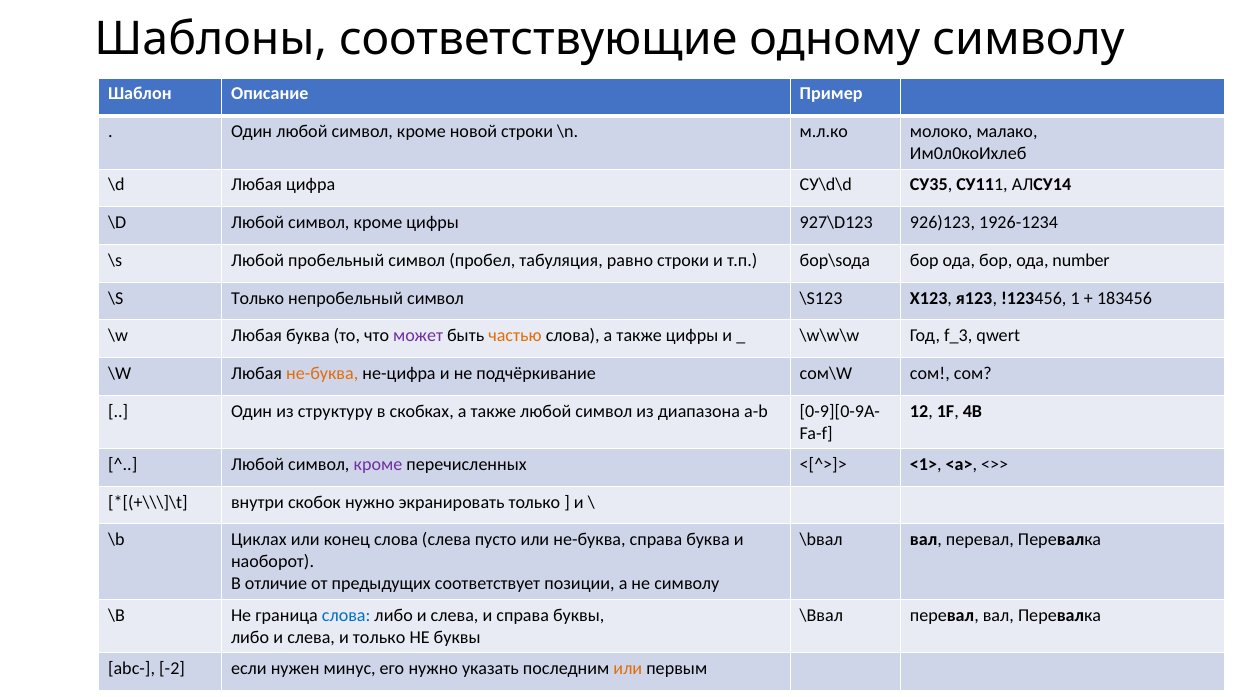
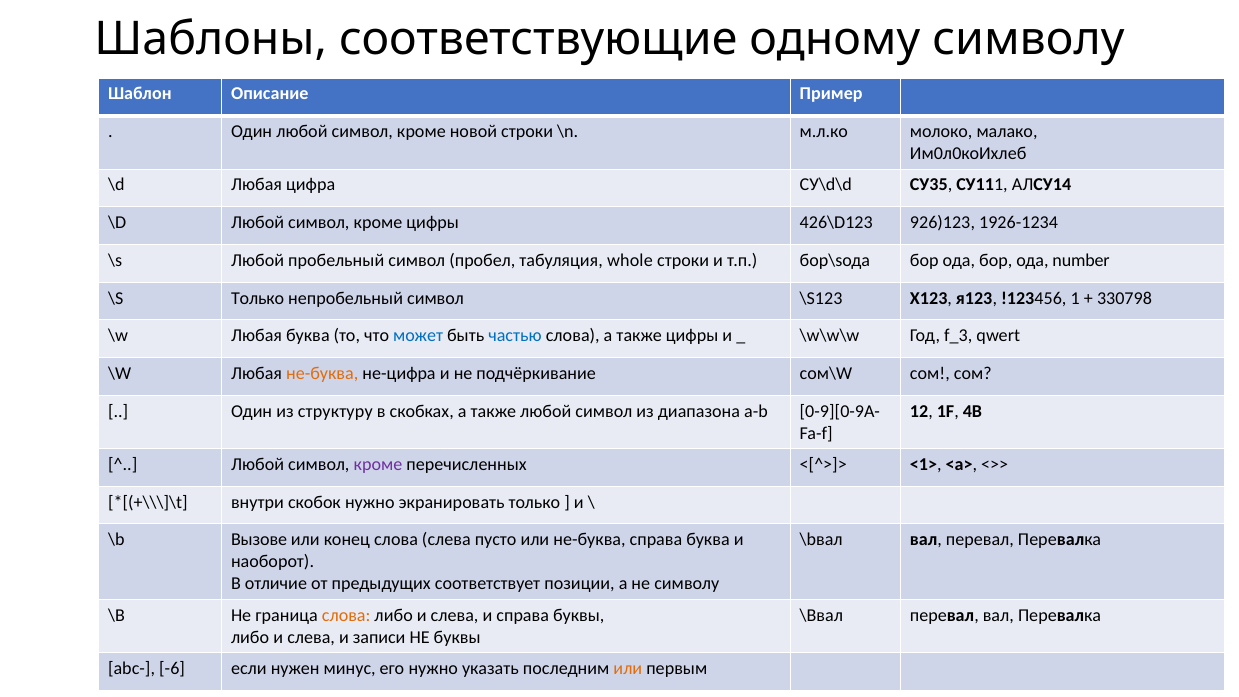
927\D123: 927\D123 -> 426\D123
равно: равно -> whole
183456: 183456 -> 330798
может colour: purple -> blue
частью colour: orange -> blue
Циклах: Циклах -> Вызове
слова at (346, 615) colour: blue -> orange
и только: только -> записи
-2: -2 -> -6
